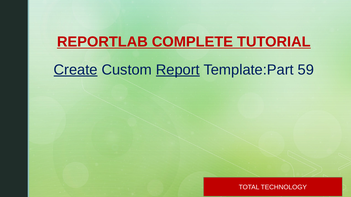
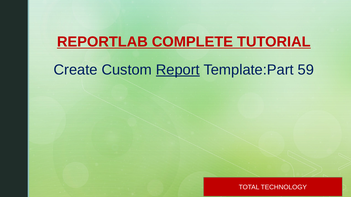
Create underline: present -> none
